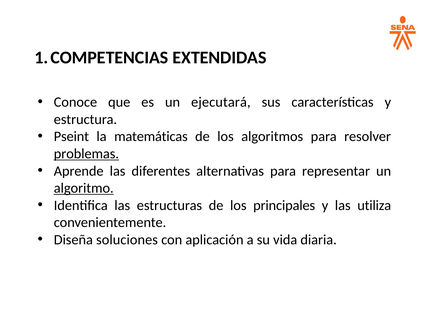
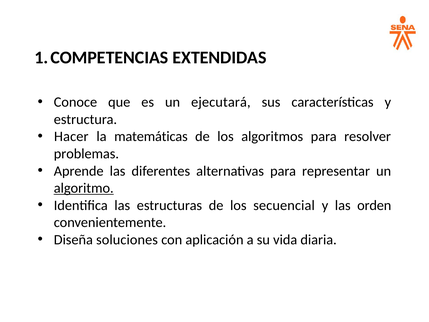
Pseint: Pseint -> Hacer
problemas underline: present -> none
principales: principales -> secuencial
utiliza: utiliza -> orden
